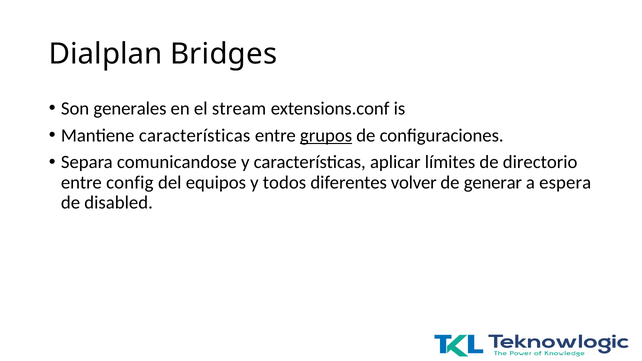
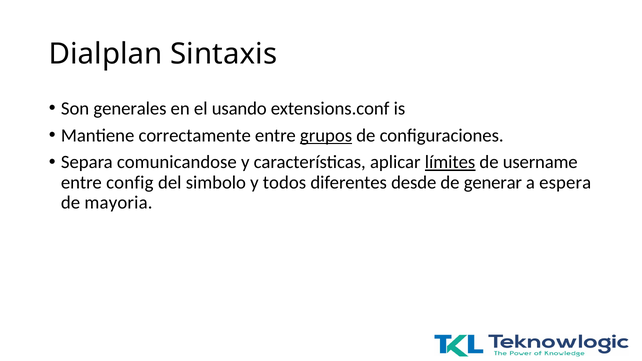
Bridges: Bridges -> Sintaxis
stream: stream -> usando
Mantiene características: características -> correctamente
límites underline: none -> present
directorio: directorio -> username
equipos: equipos -> simbolo
volver: volver -> desde
disabled: disabled -> mayoria
